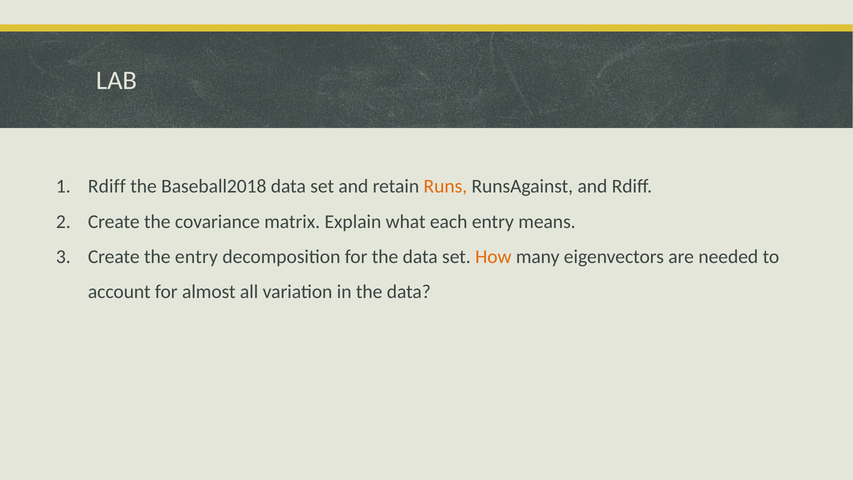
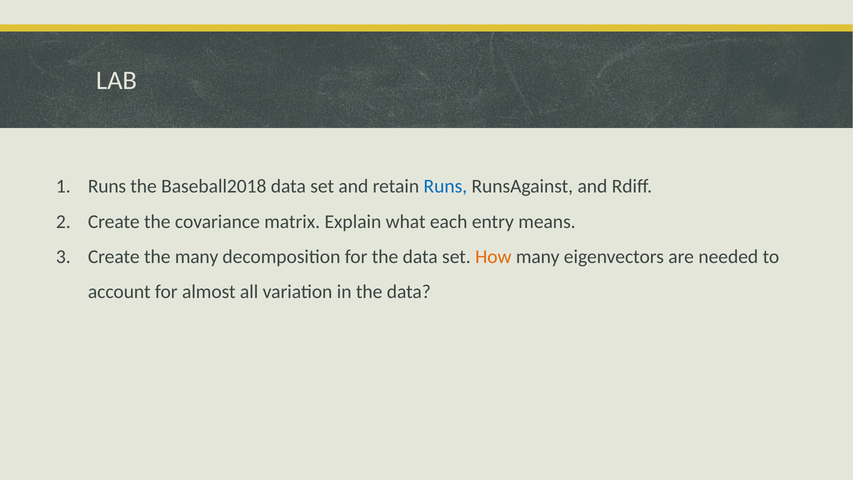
Rdiff at (107, 186): Rdiff -> Runs
Runs at (445, 186) colour: orange -> blue
the entry: entry -> many
